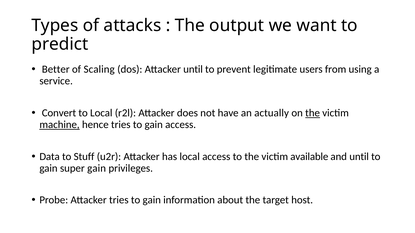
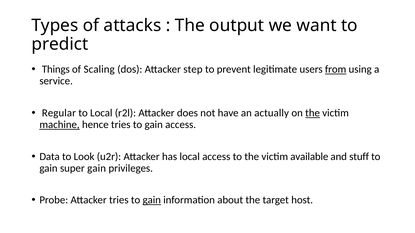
Better: Better -> Things
Attacker until: until -> step
from underline: none -> present
Convert: Convert -> Regular
Stuff: Stuff -> Look
and until: until -> stuff
gain at (152, 200) underline: none -> present
